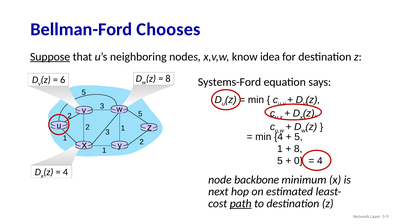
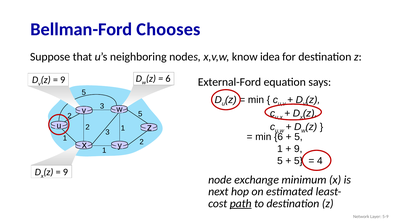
Suppose underline: present -> none
8 at (168, 79): 8 -> 6
6 at (63, 80): 6 -> 9
Systems-Ford: Systems-Ford -> External-Ford
min 4: 4 -> 6
8 at (298, 149): 8 -> 9
0 at (298, 161): 0 -> 5
4 at (65, 172): 4 -> 9
backbone: backbone -> exchange
